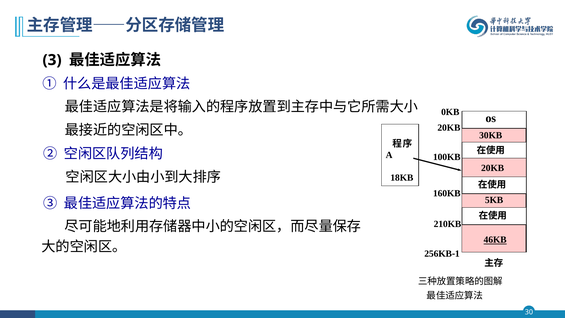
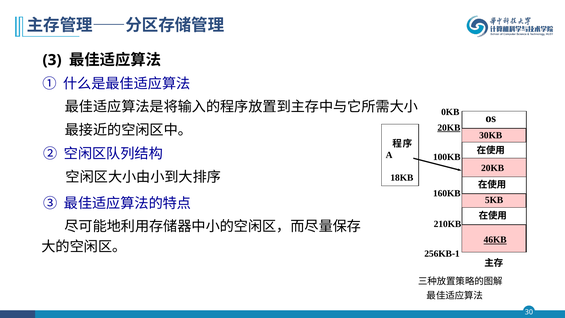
20KB at (449, 128) underline: none -> present
